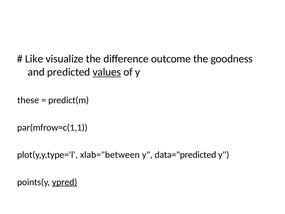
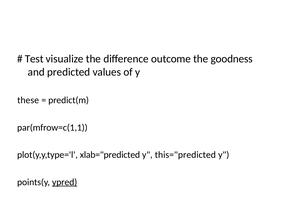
Like: Like -> Test
values underline: present -> none
xlab="between: xlab="between -> xlab="predicted
data="predicted: data="predicted -> this="predicted
